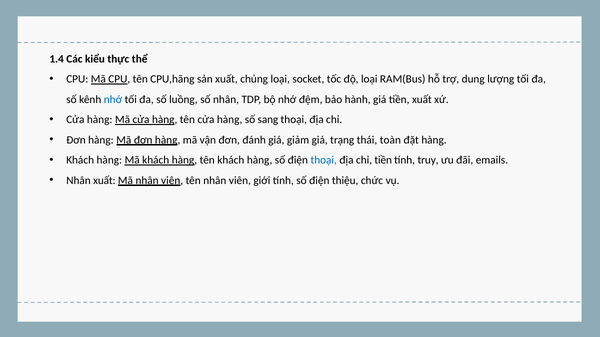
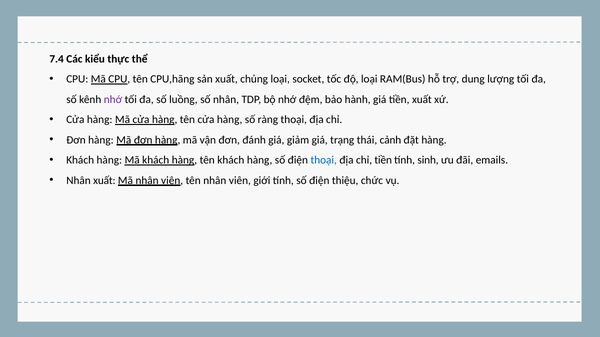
1.4: 1.4 -> 7.4
nhớ at (113, 100) colour: blue -> purple
sang: sang -> ràng
toàn: toàn -> cảnh
truy: truy -> sinh
